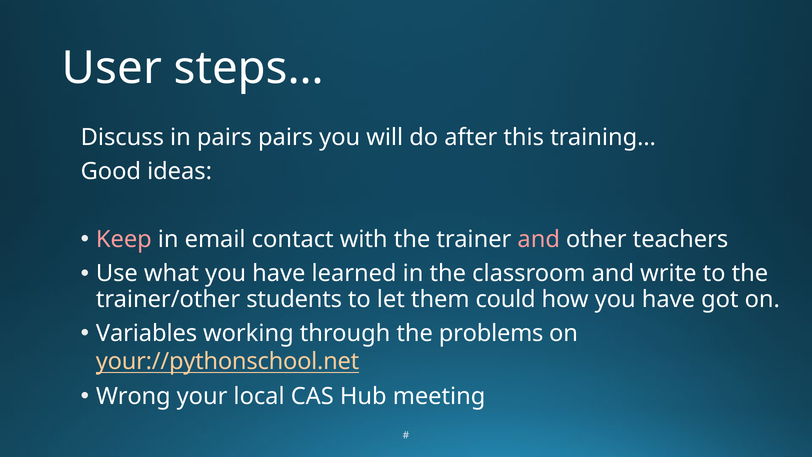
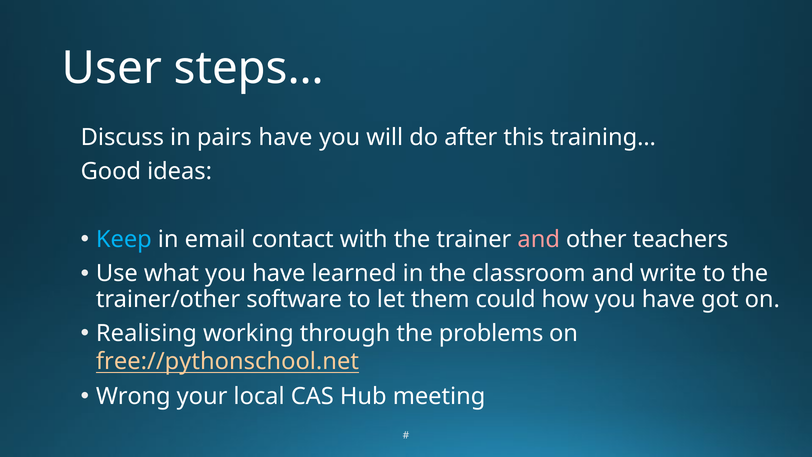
pairs pairs: pairs -> have
Keep colour: pink -> light blue
students: students -> software
Variables: Variables -> Realising
your://pythonschool.net: your://pythonschool.net -> free://pythonschool.net
